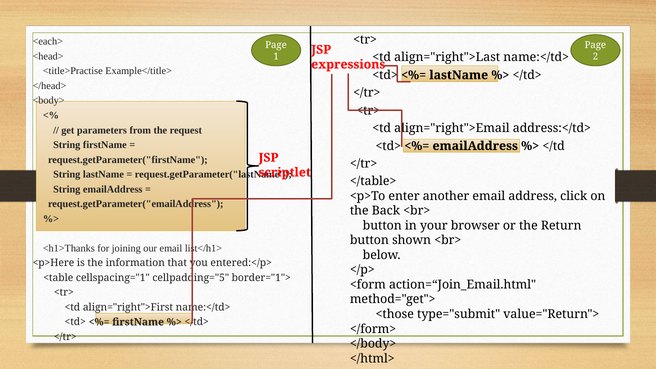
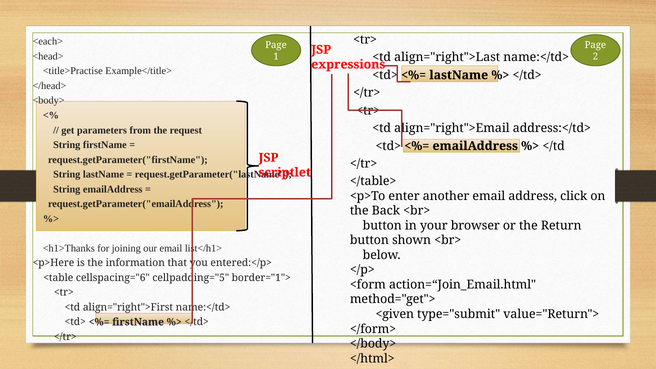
cellspacing="1: cellspacing="1 -> cellspacing="6
<those: <those -> <given
